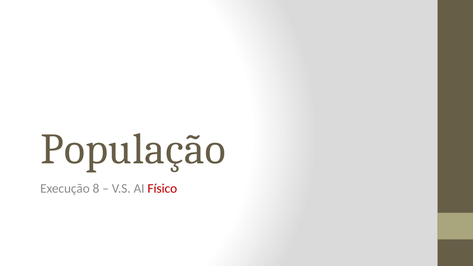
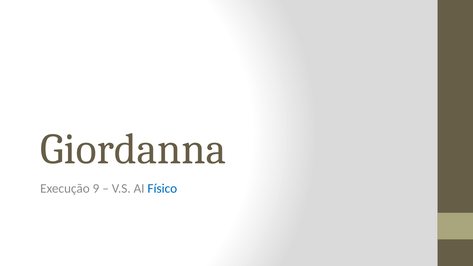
População: População -> Giordanna
8: 8 -> 9
Físico colour: red -> blue
